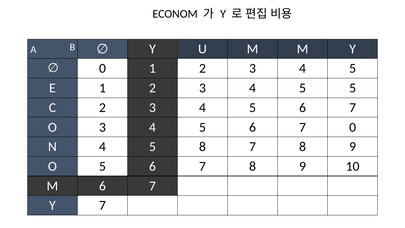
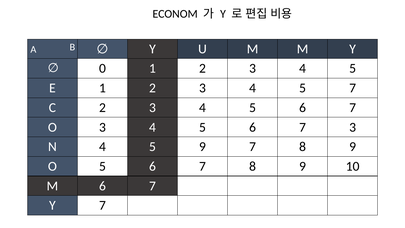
5 5: 5 -> 7
7 0: 0 -> 3
5 8: 8 -> 9
